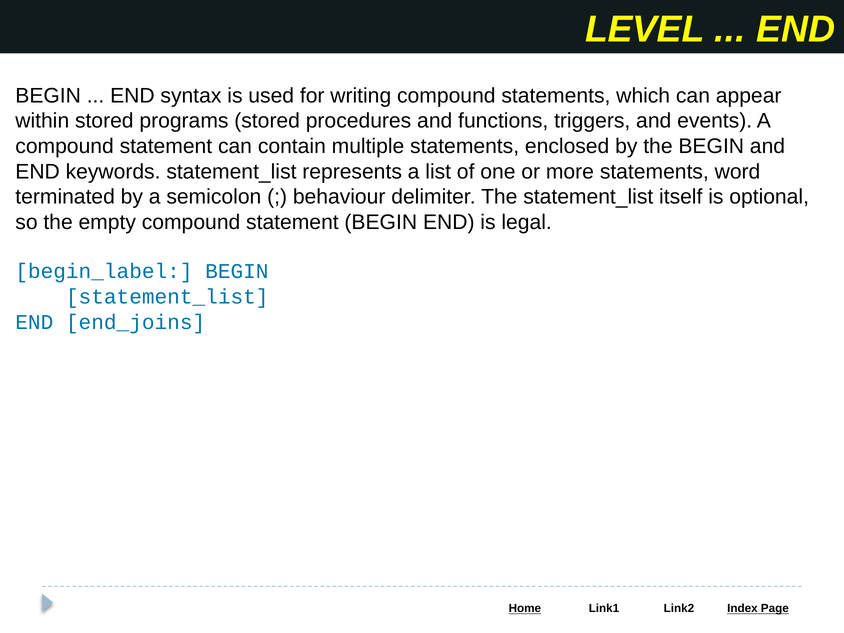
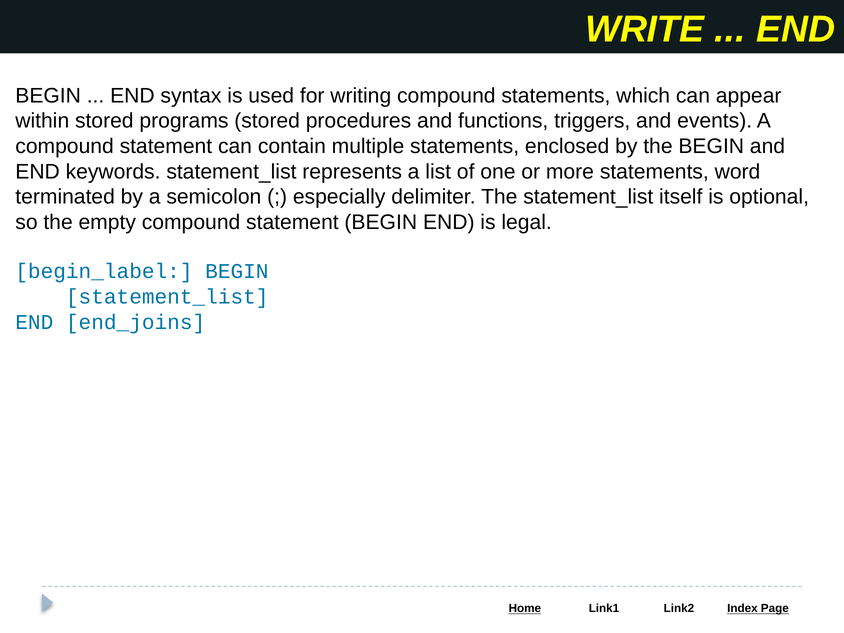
LEVEL: LEVEL -> WRITE
behaviour: behaviour -> especially
